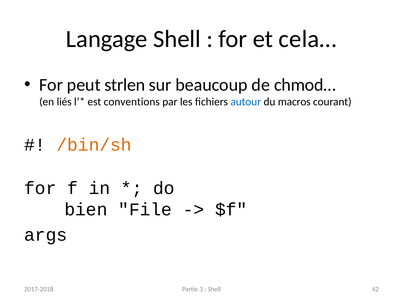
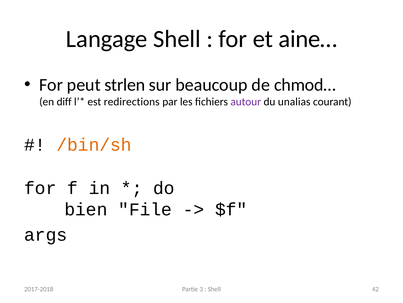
cela…: cela… -> aine…
liés: liés -> diff
conventions: conventions -> redirections
autour colour: blue -> purple
macros: macros -> unalias
